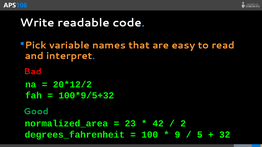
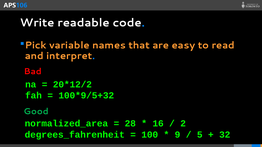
23: 23 -> 28
42: 42 -> 16
